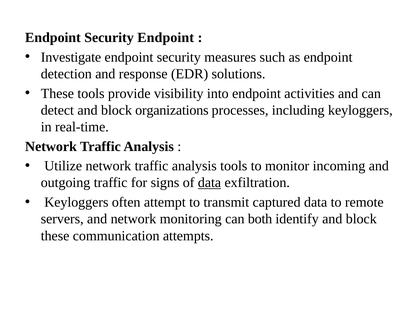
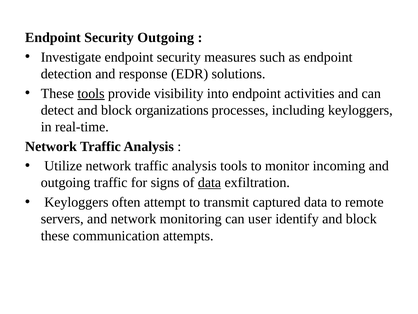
Security Endpoint: Endpoint -> Outgoing
tools at (91, 93) underline: none -> present
both: both -> user
